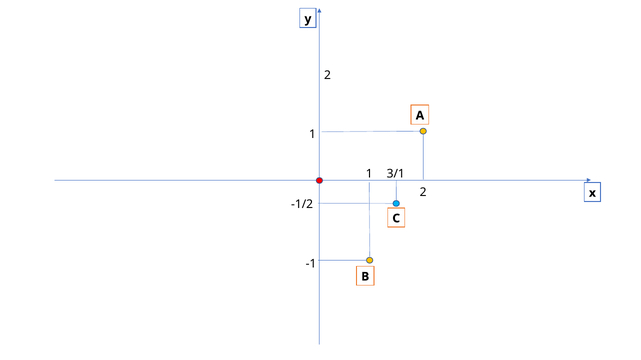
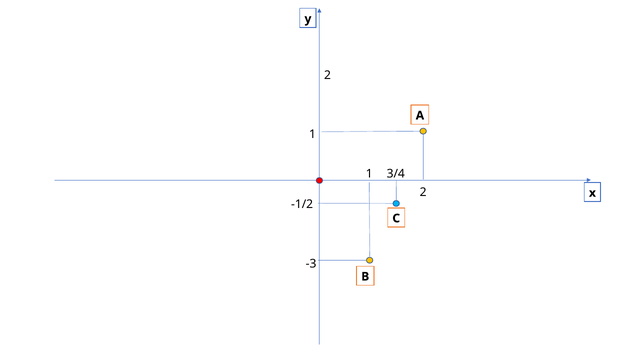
3/1: 3/1 -> 3/4
-1: -1 -> -3
